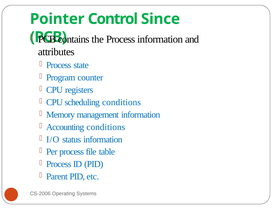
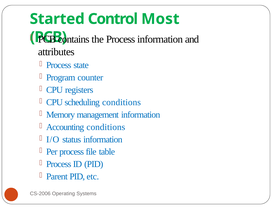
Pointer: Pointer -> Started
Since: Since -> Most
